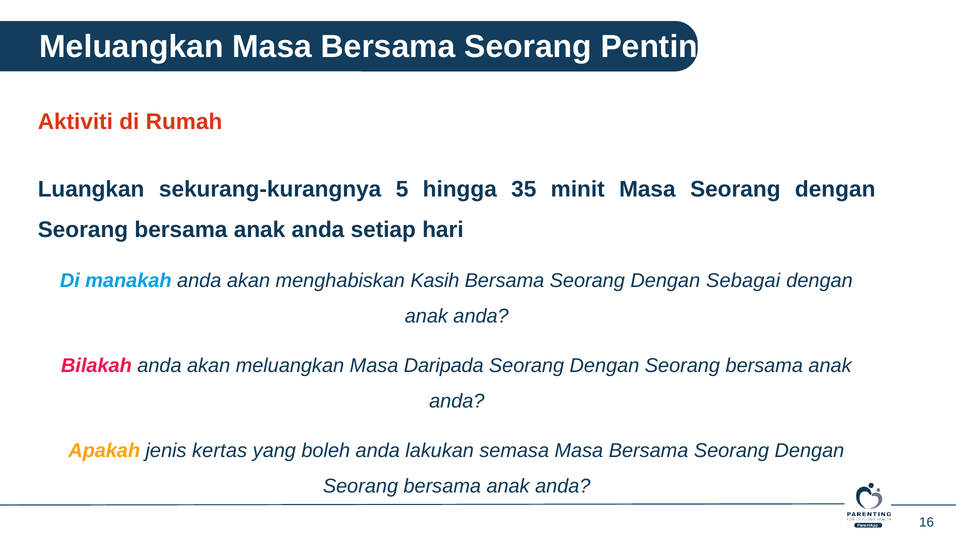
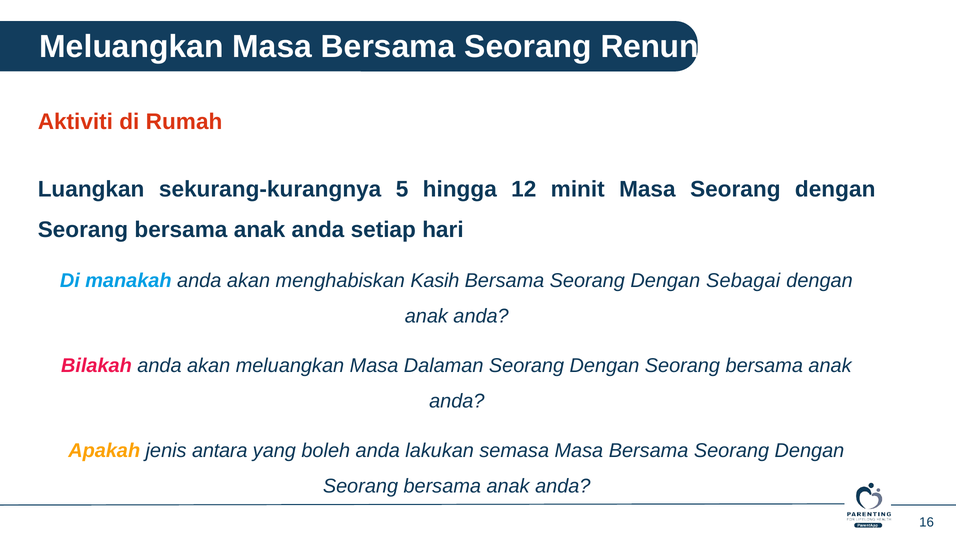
Penting: Penting -> Renung
35: 35 -> 12
Daripada: Daripada -> Dalaman
kertas: kertas -> antara
